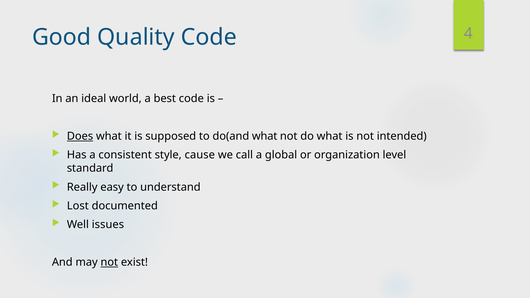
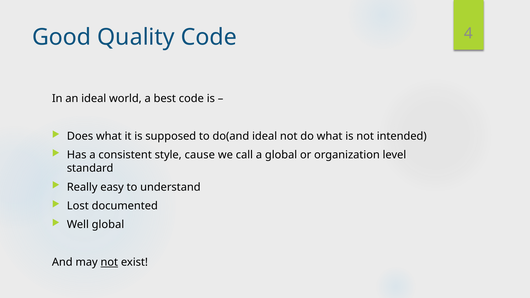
Does underline: present -> none
do(and what: what -> ideal
Well issues: issues -> global
